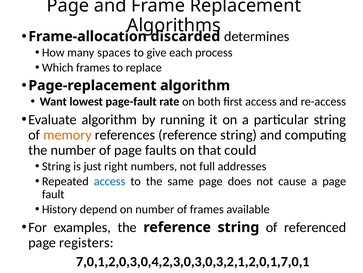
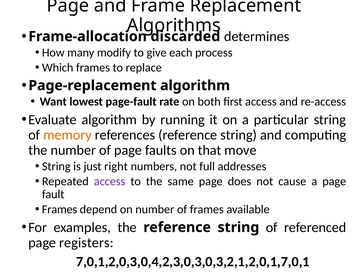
spaces: spaces -> modify
could: could -> move
access at (110, 181) colour: blue -> purple
History at (59, 209): History -> Frames
